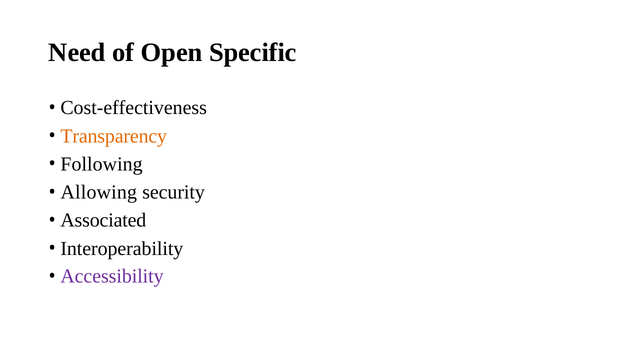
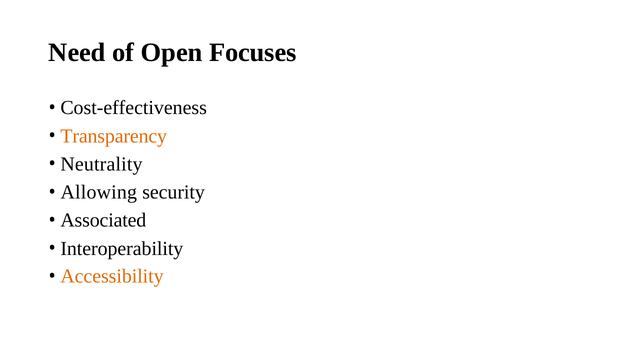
Specific: Specific -> Focuses
Following: Following -> Neutrality
Accessibility colour: purple -> orange
